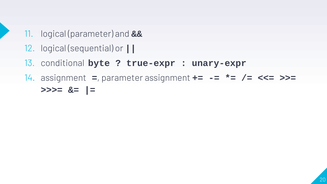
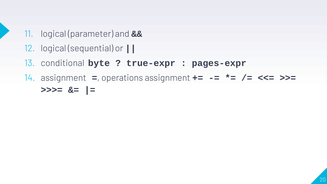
unary-expr: unary-expr -> pages-expr
parameter at (122, 78): parameter -> operations
